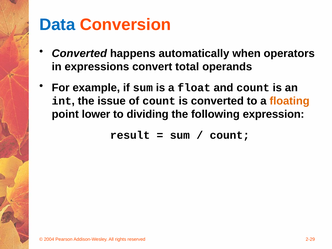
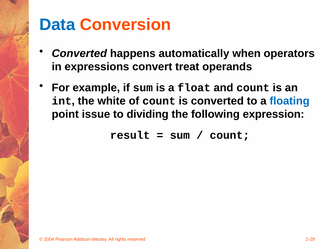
total: total -> treat
issue: issue -> white
floating colour: orange -> blue
lower: lower -> issue
